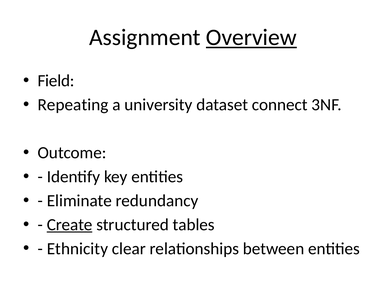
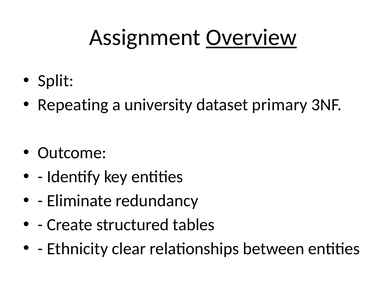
Field: Field -> Split
connect: connect -> primary
Create underline: present -> none
